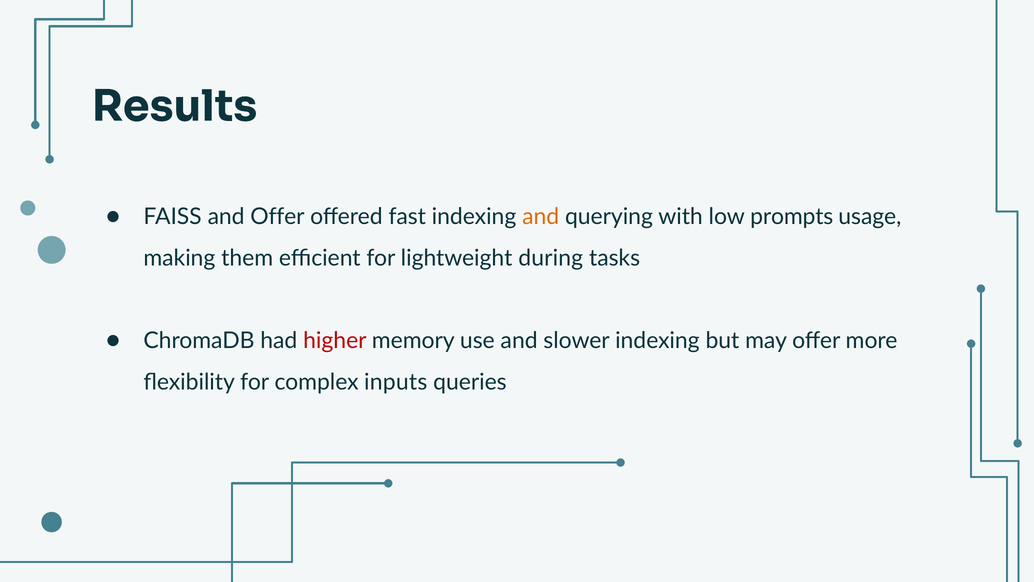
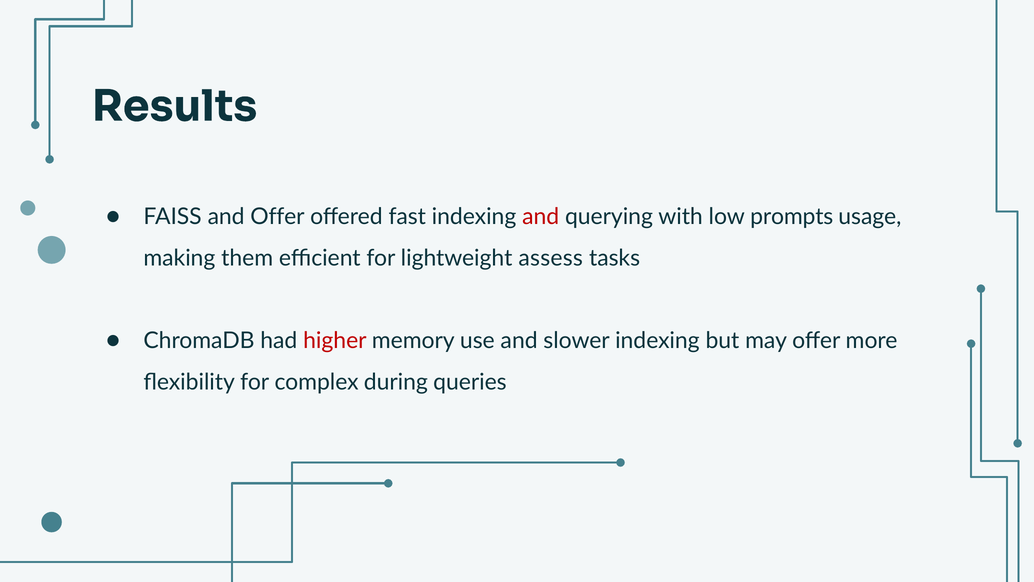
and at (541, 217) colour: orange -> red
during: during -> assess
inputs: inputs -> during
